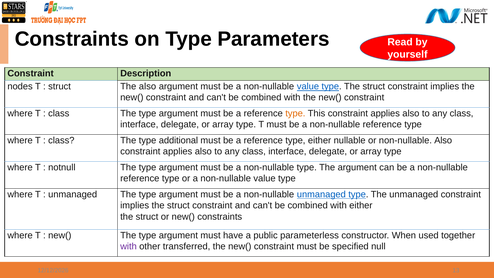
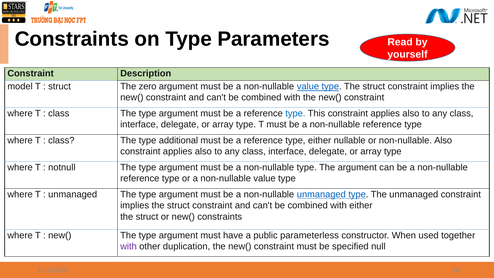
nodes: nodes -> model
The also: also -> zero
type at (295, 113) colour: orange -> blue
transferred: transferred -> duplication
